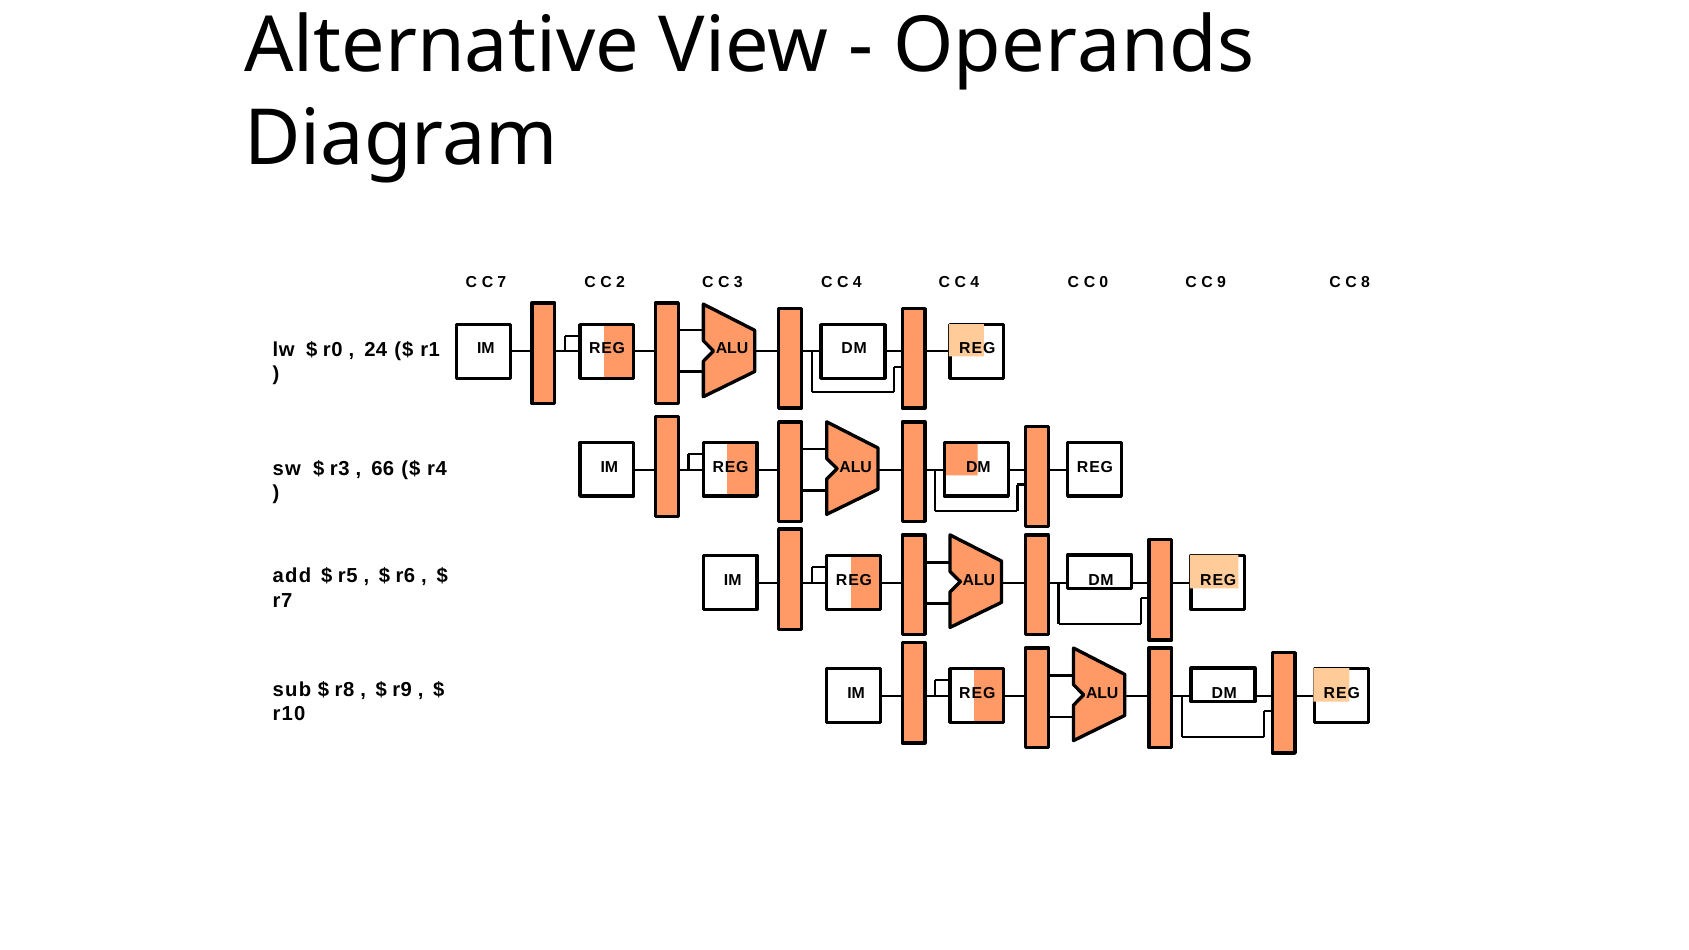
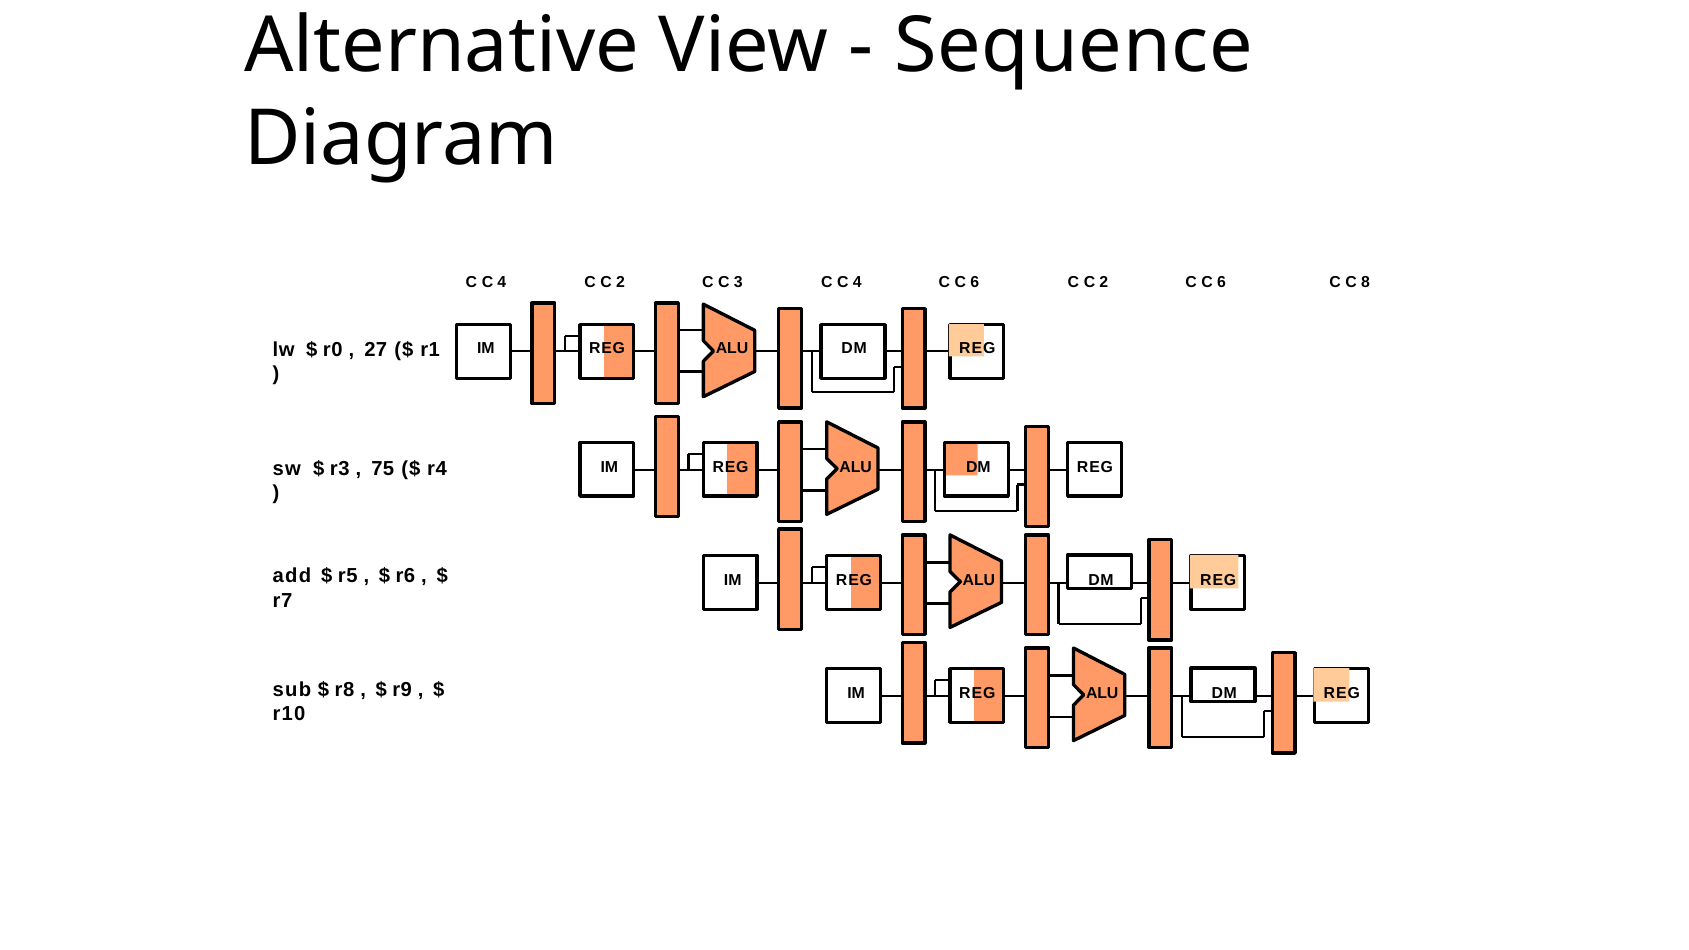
Operands: Operands -> Sequence
7 at (502, 282): 7 -> 4
4 C C 4: 4 -> 6
0 at (1104, 282): 0 -> 2
9 at (1222, 282): 9 -> 6
24: 24 -> 27
66: 66 -> 75
